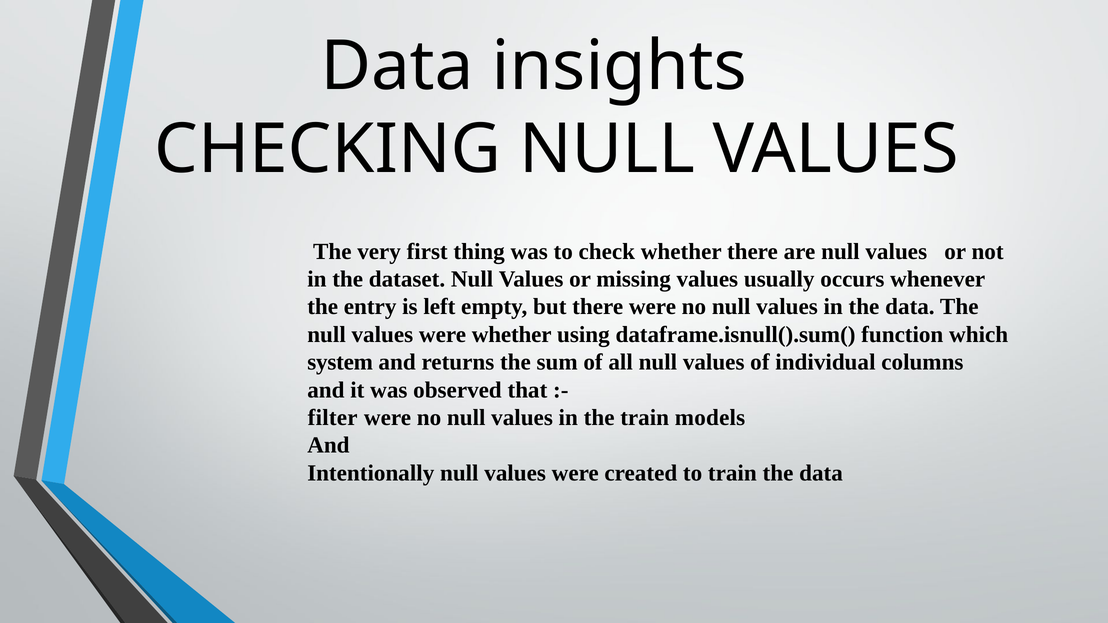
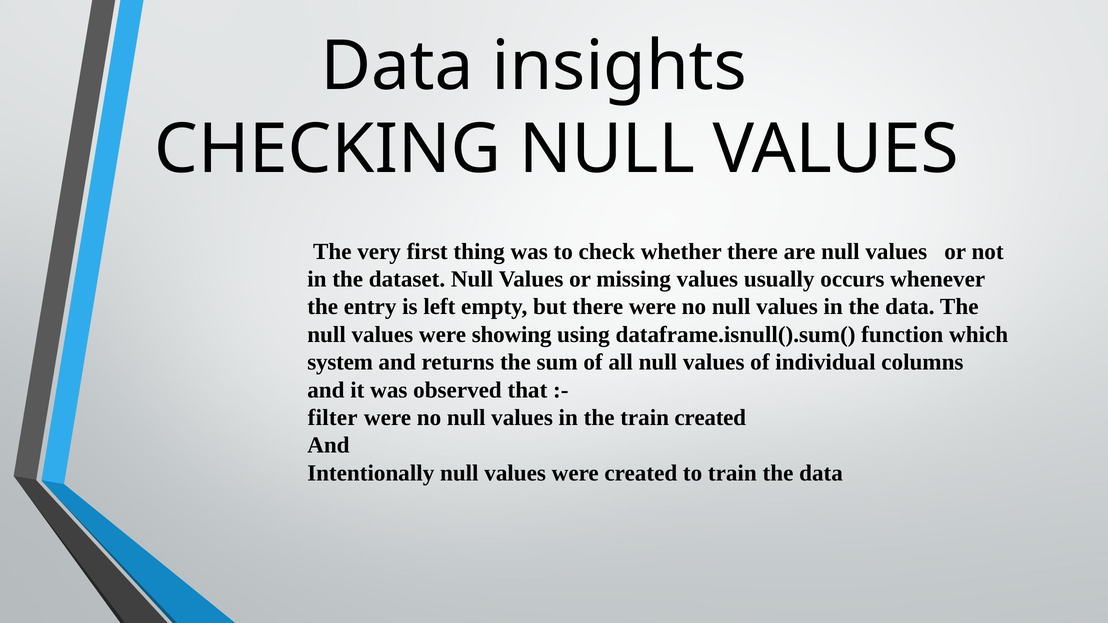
were whether: whether -> showing
train models: models -> created
